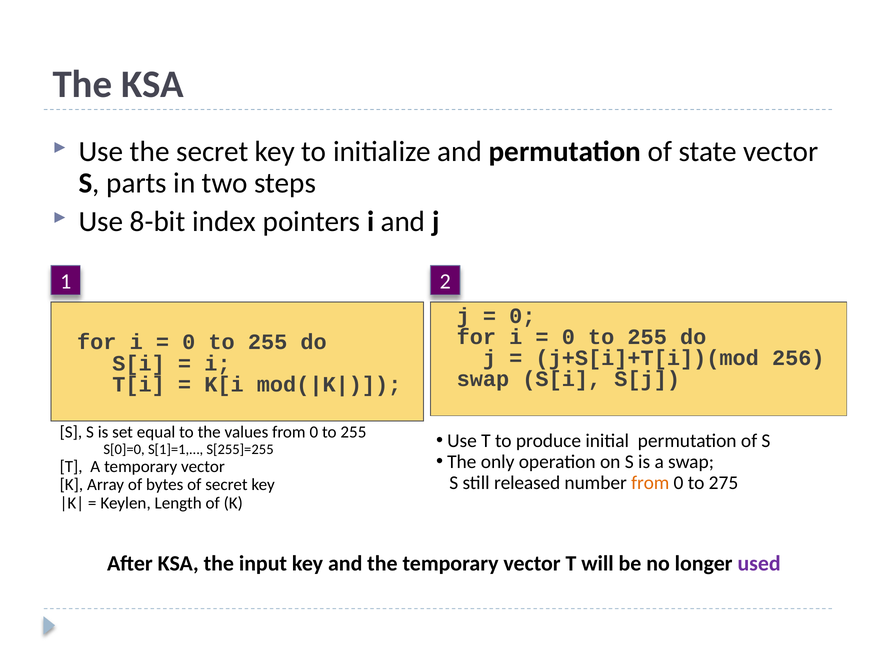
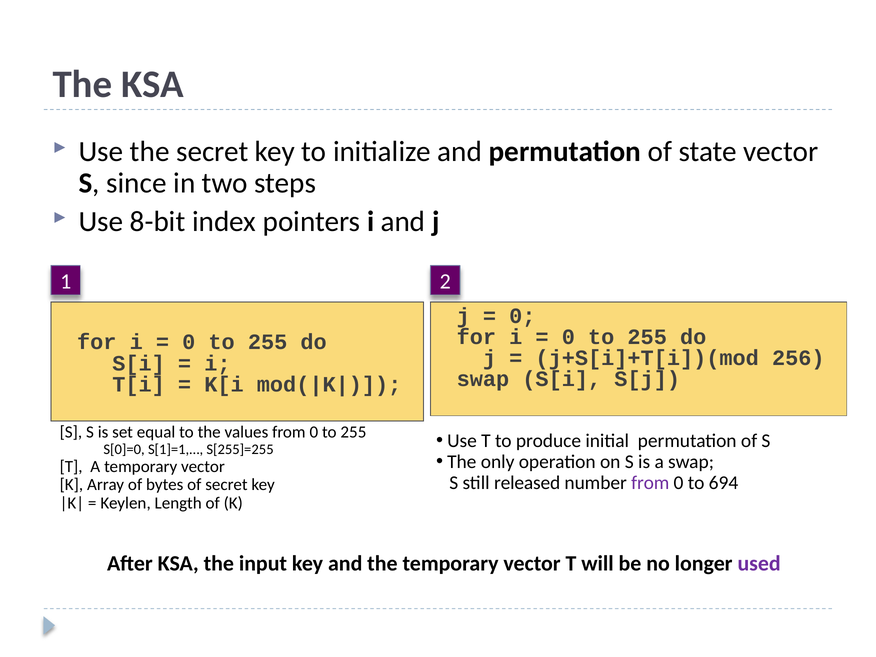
parts: parts -> since
from at (650, 483) colour: orange -> purple
275: 275 -> 694
